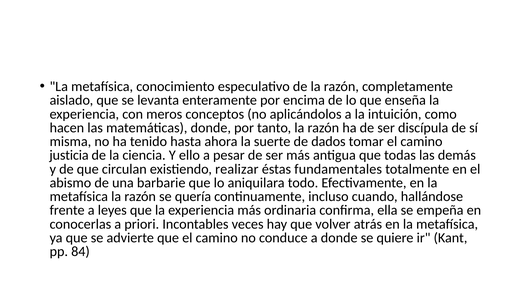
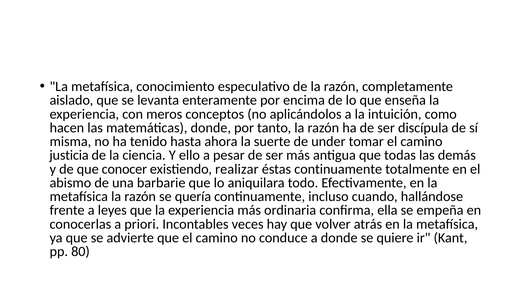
dados: dados -> under
circulan: circulan -> conocer
éstas fundamentales: fundamentales -> continuamente
84: 84 -> 80
